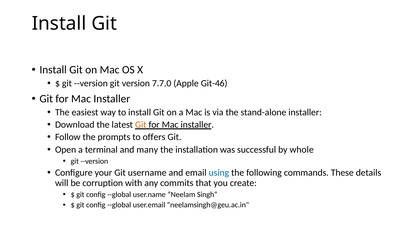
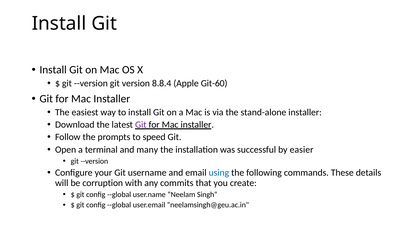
7.7.0: 7.7.0 -> 8.8.4
Git-46: Git-46 -> Git-60
Git at (141, 125) colour: orange -> purple
offers: offers -> speed
whole: whole -> easier
